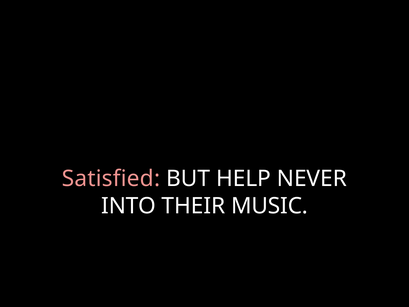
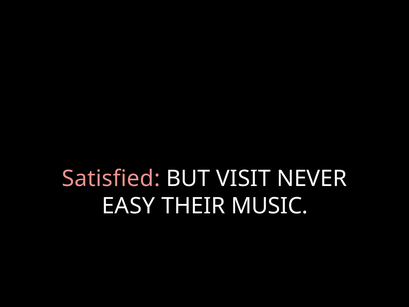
HELP: HELP -> VISIT
INTO: INTO -> EASY
